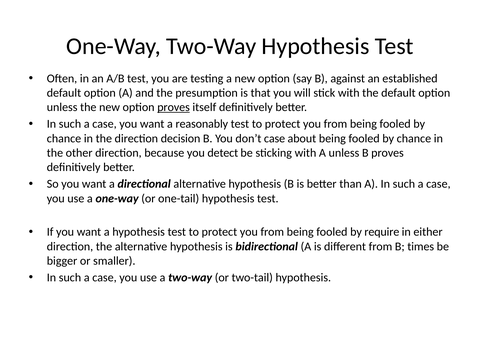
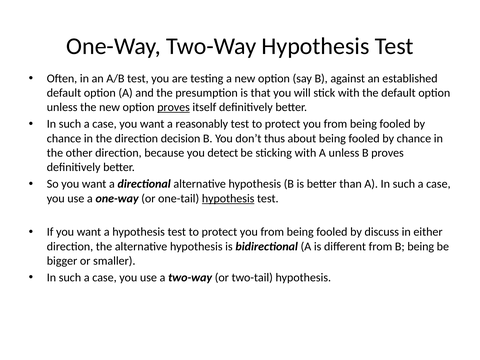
don’t case: case -> thus
hypothesis at (228, 198) underline: none -> present
require: require -> discuss
B times: times -> being
